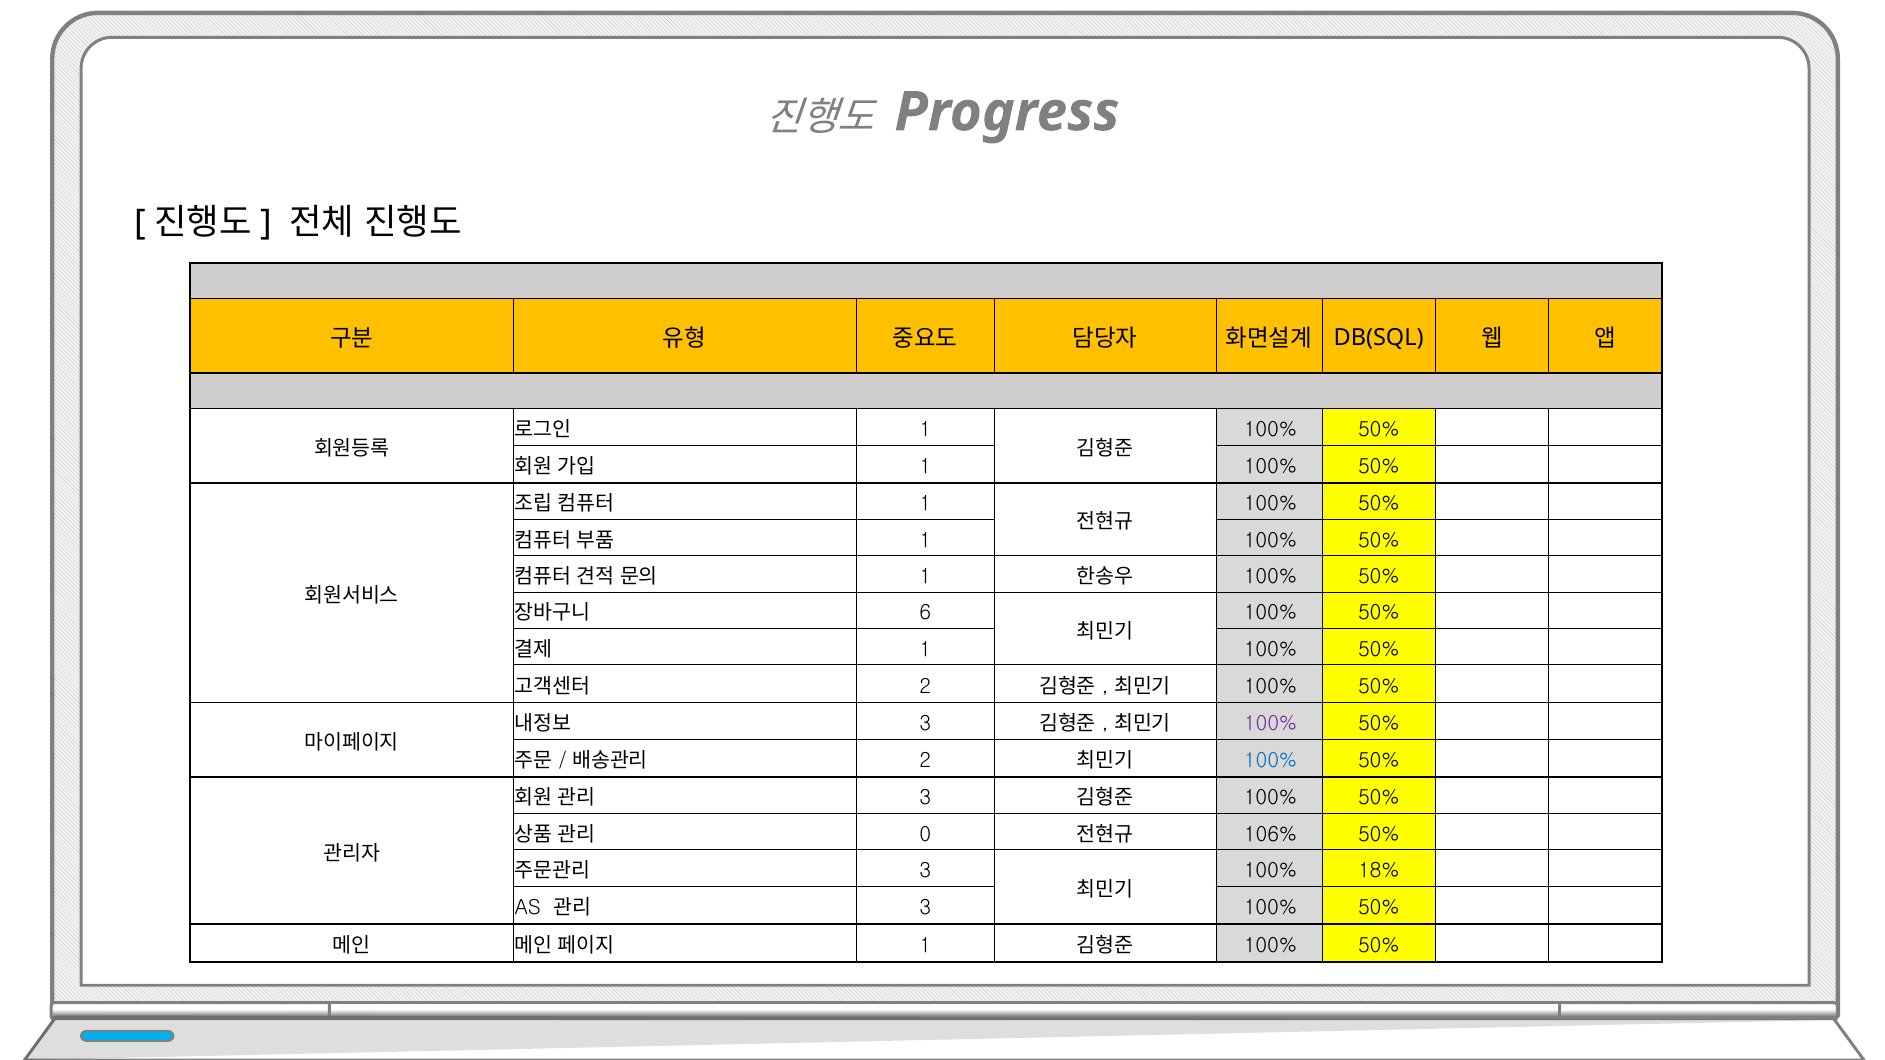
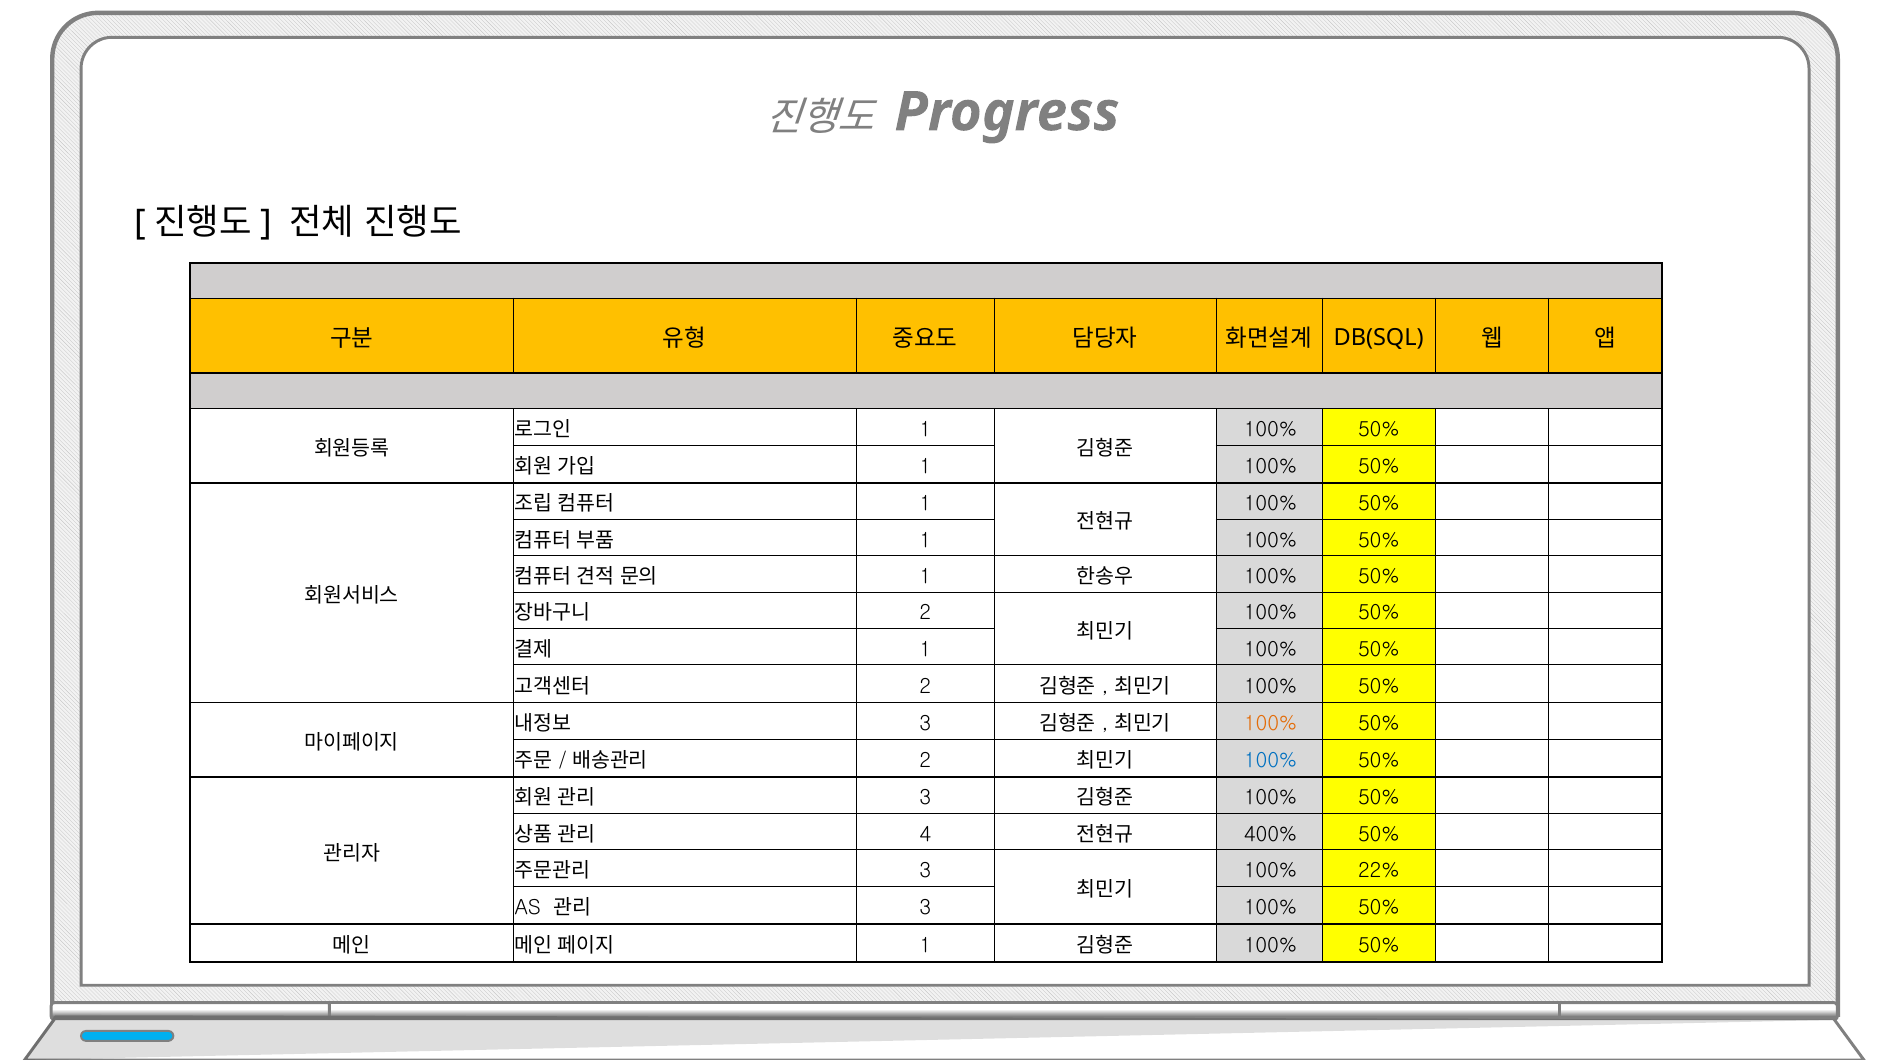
6 at (925, 613): 6 -> 2
100% at (1270, 724) colour: purple -> orange
0: 0 -> 4
106%: 106% -> 400%
18%: 18% -> 22%
